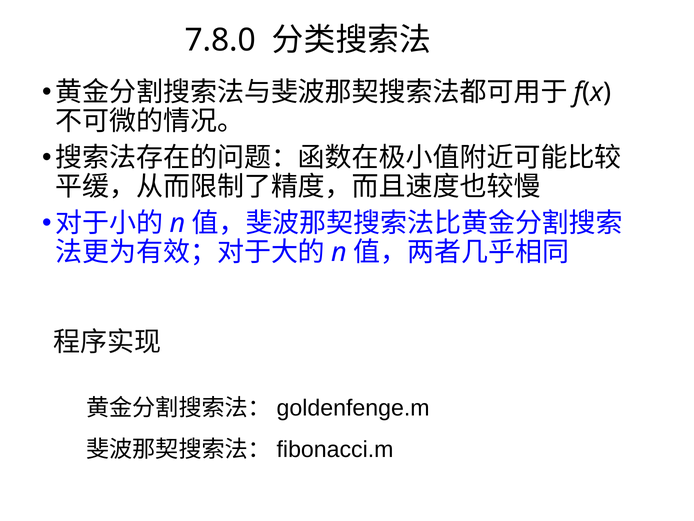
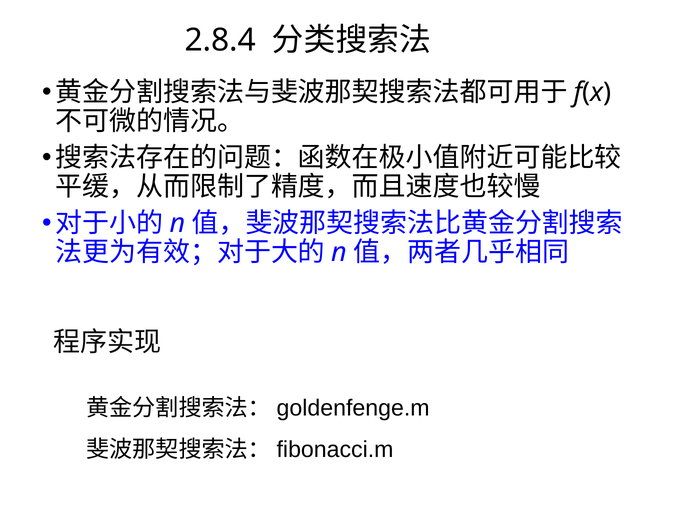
7.8.0: 7.8.0 -> 2.8.4
